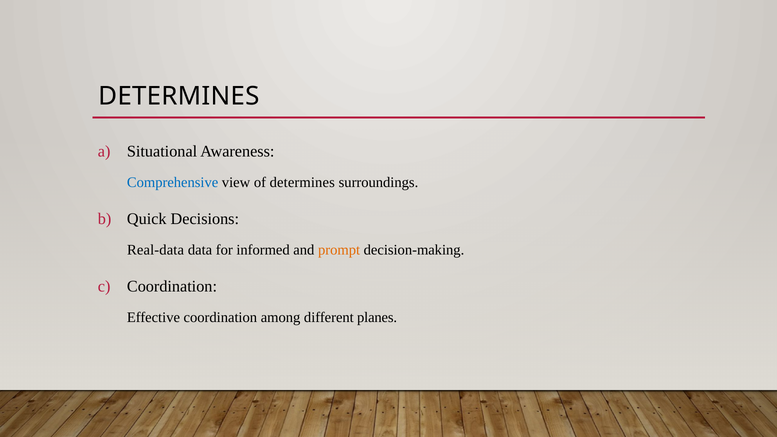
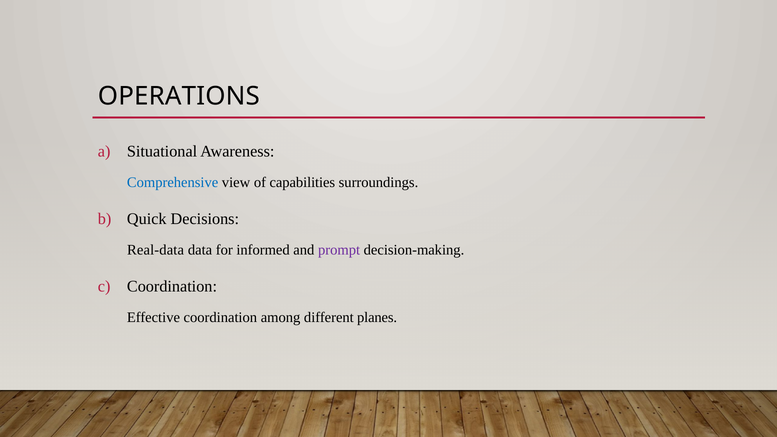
DETERMINES at (179, 96): DETERMINES -> OPERATIONS
of determines: determines -> capabilities
prompt colour: orange -> purple
